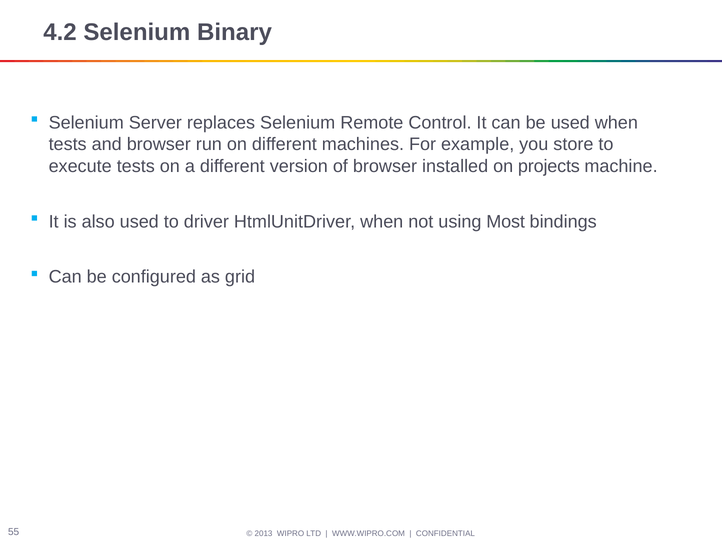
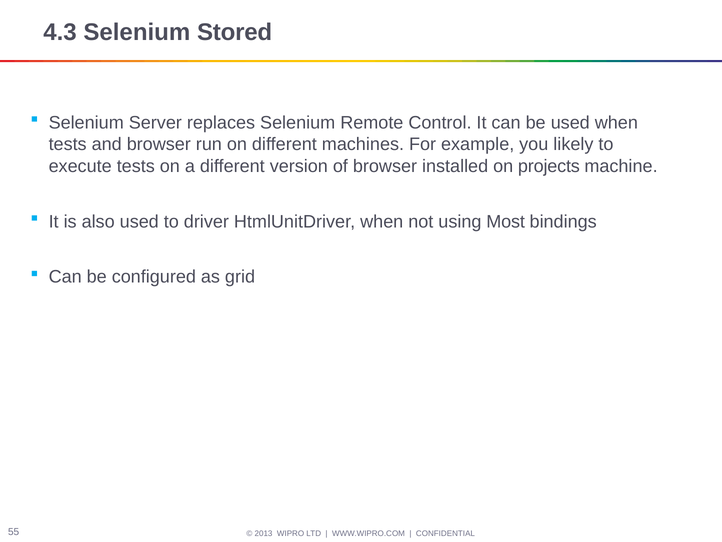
4.2: 4.2 -> 4.3
Binary: Binary -> Stored
store: store -> likely
